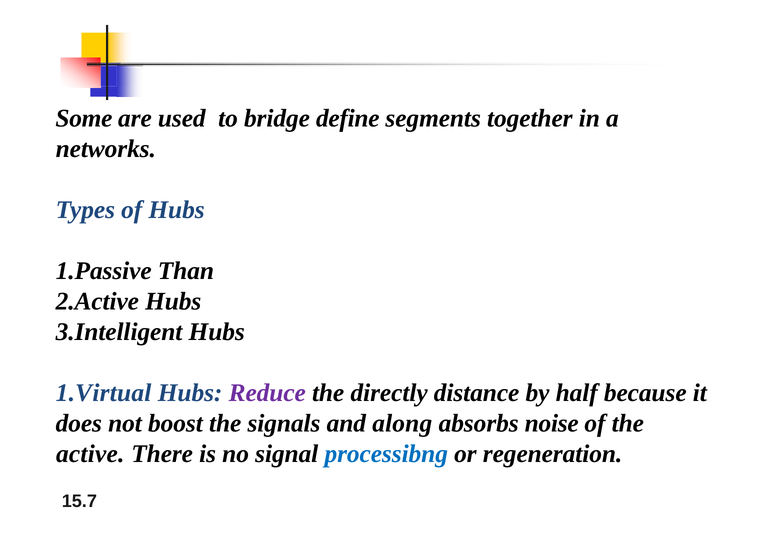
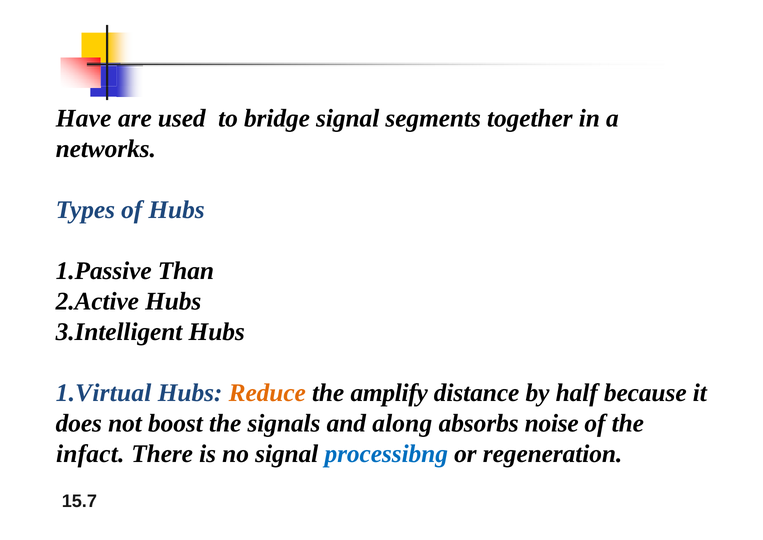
Some: Some -> Have
bridge define: define -> signal
Reduce colour: purple -> orange
directly: directly -> amplify
active: active -> infact
